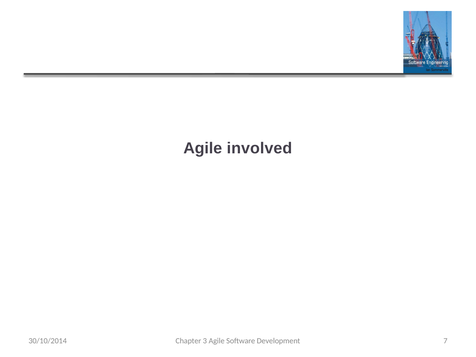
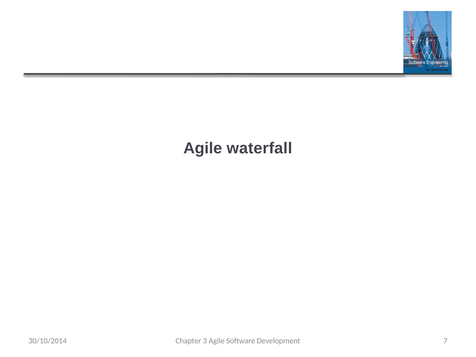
involved: involved -> waterfall
